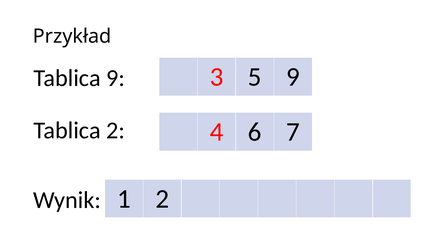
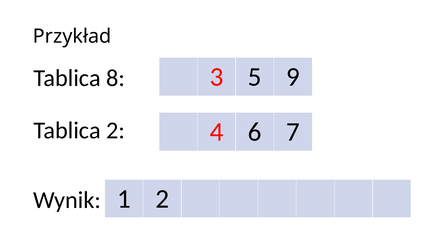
Tablica 9: 9 -> 8
